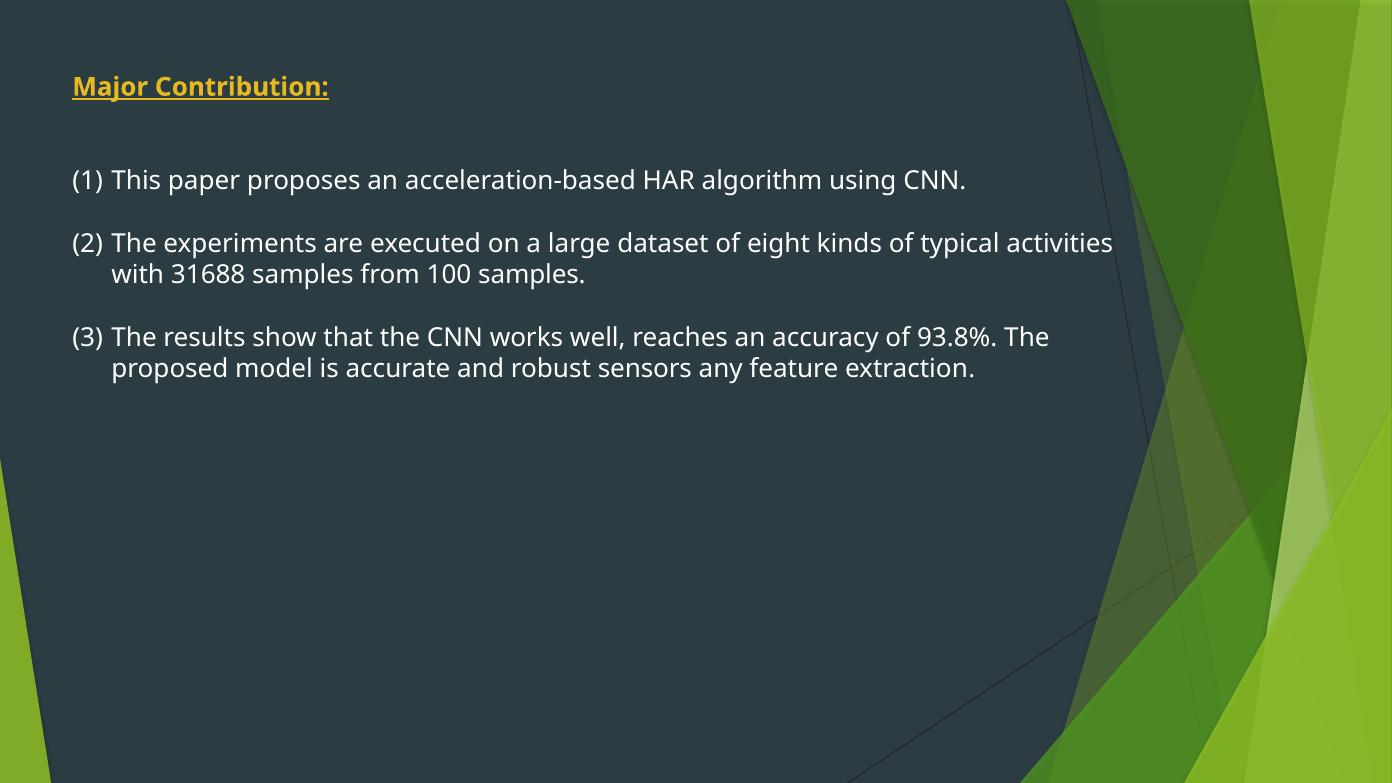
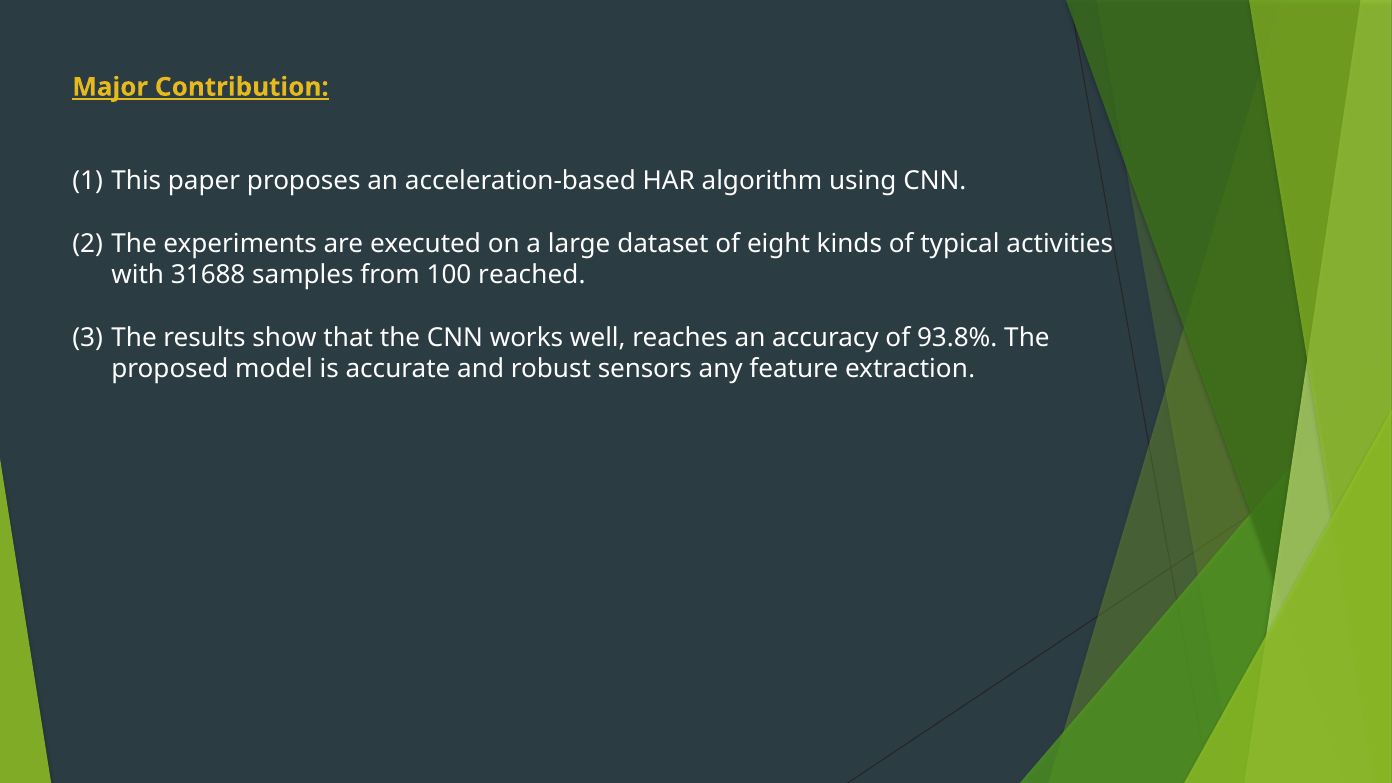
100 samples: samples -> reached
